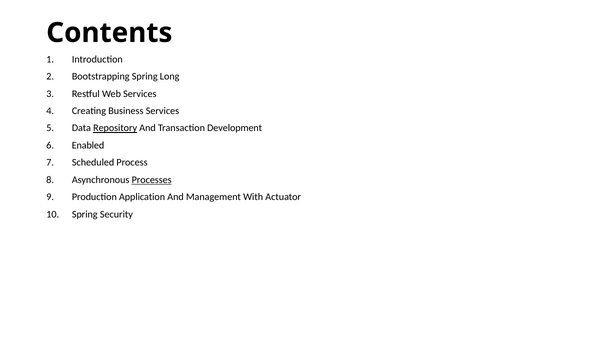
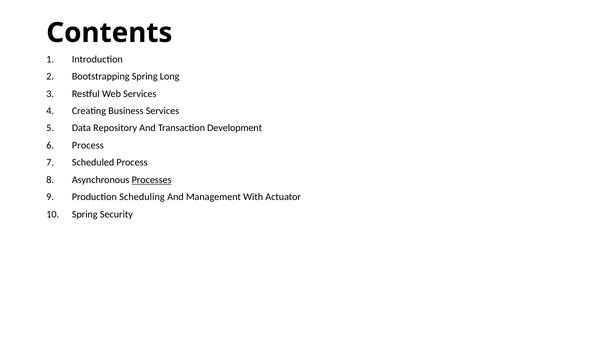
Repository underline: present -> none
Enabled at (88, 146): Enabled -> Process
Application: Application -> Scheduling
